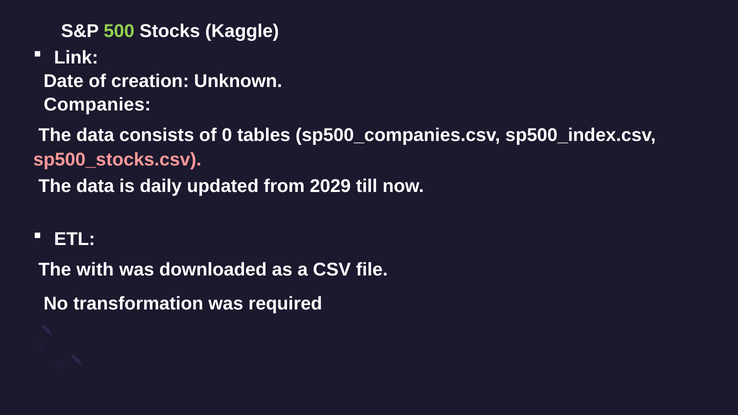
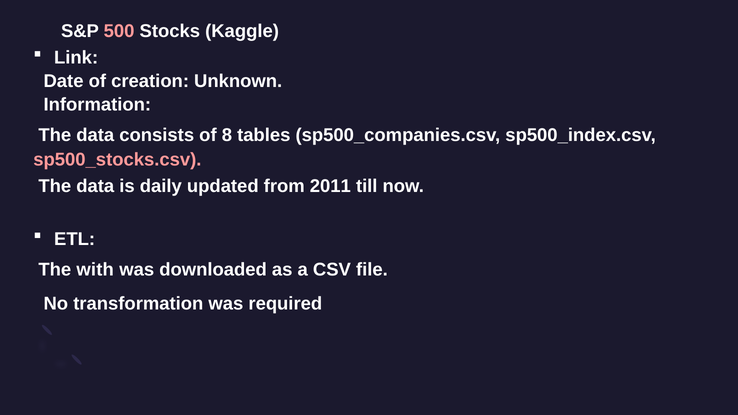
500 colour: light green -> pink
Companies: Companies -> Information
0: 0 -> 8
2029: 2029 -> 2011
